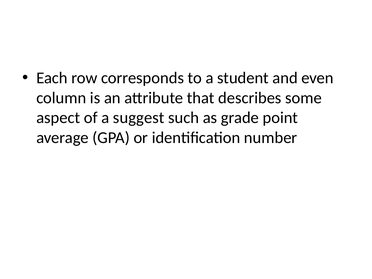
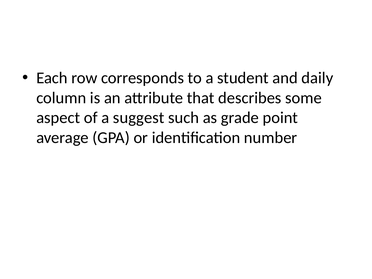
even: even -> daily
